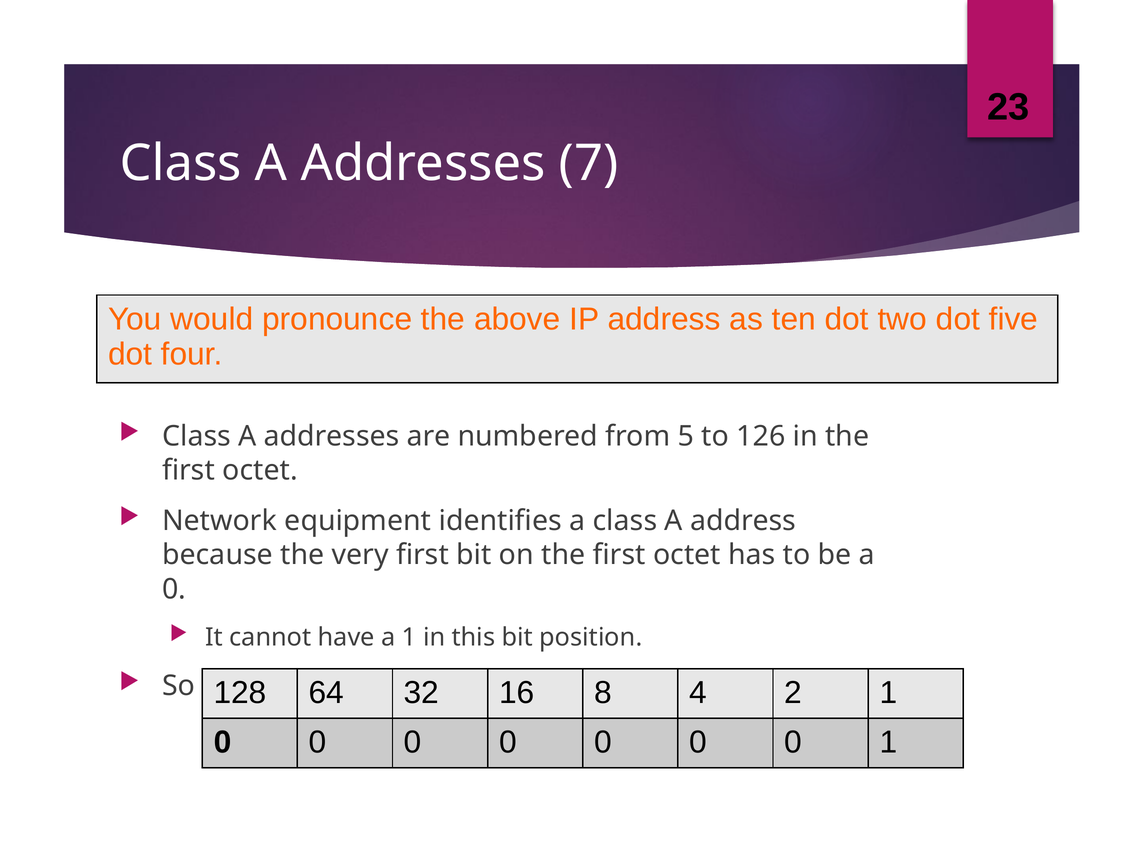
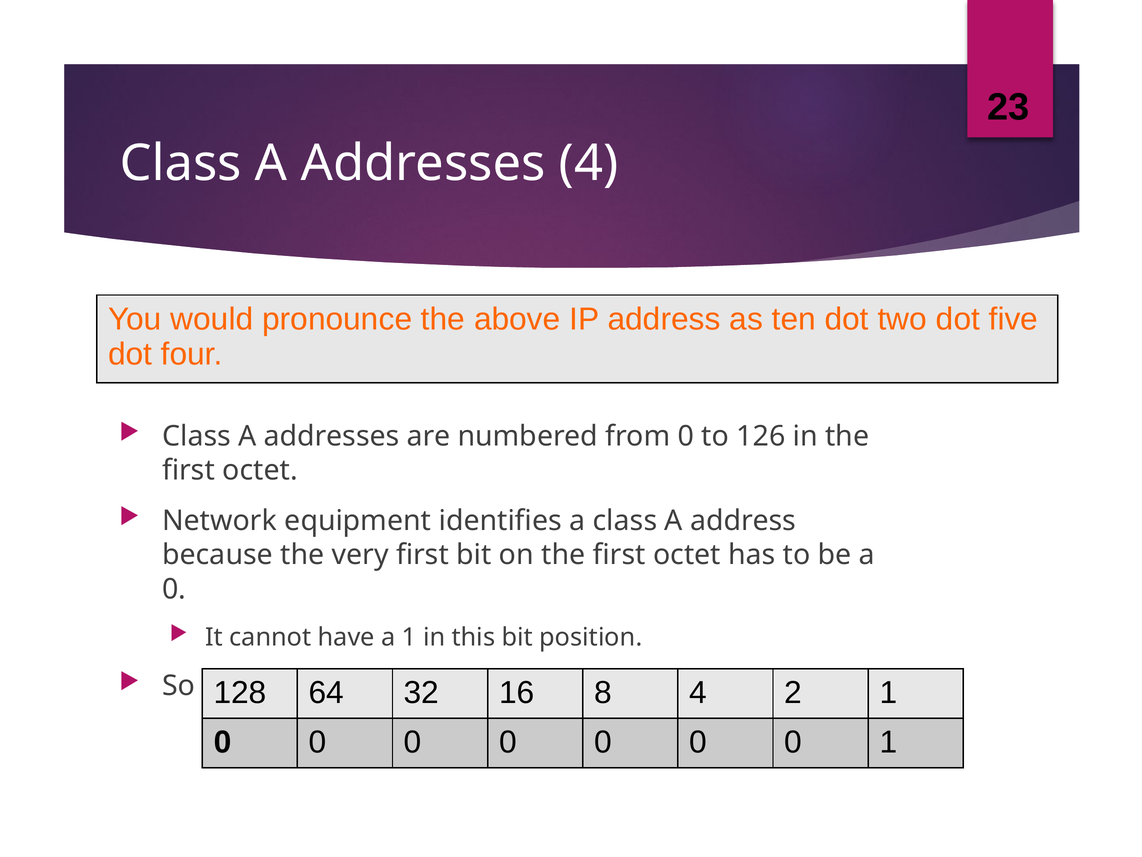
Addresses 7: 7 -> 4
from 5: 5 -> 0
